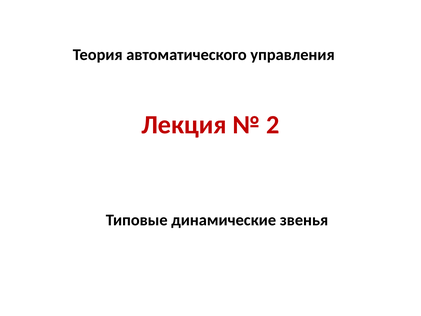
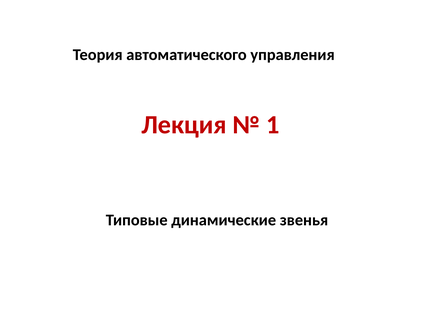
2: 2 -> 1
